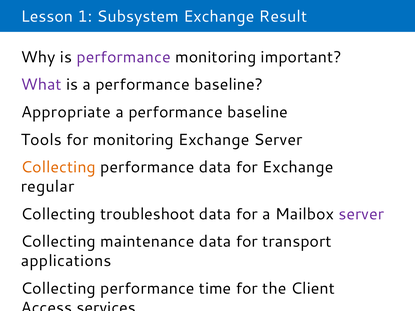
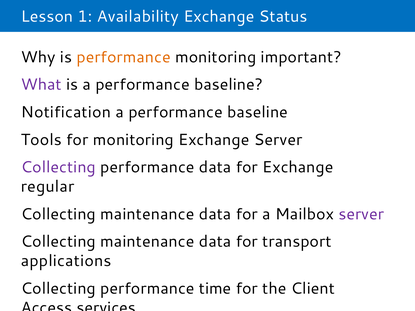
Subsystem: Subsystem -> Availability
Result: Result -> Status
performance at (124, 57) colour: purple -> orange
Appropriate: Appropriate -> Notification
Collecting at (58, 167) colour: orange -> purple
troubleshoot at (148, 214): troubleshoot -> maintenance
